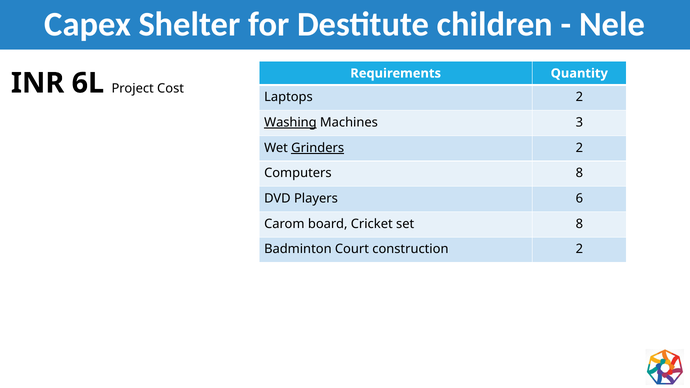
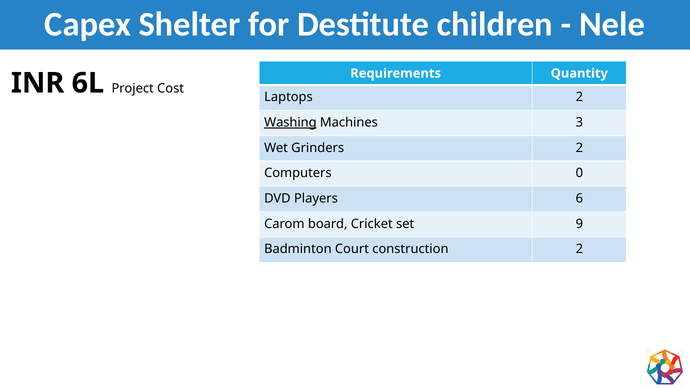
Grinders underline: present -> none
Computers 8: 8 -> 0
set 8: 8 -> 9
